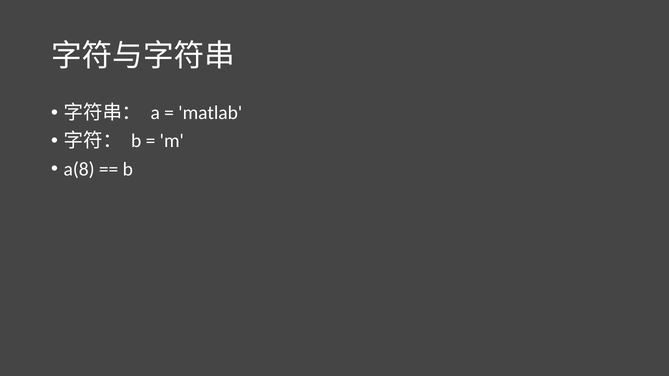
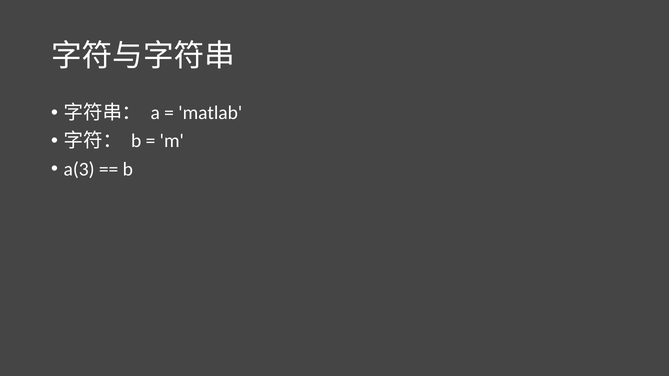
a(8: a(8 -> a(3
